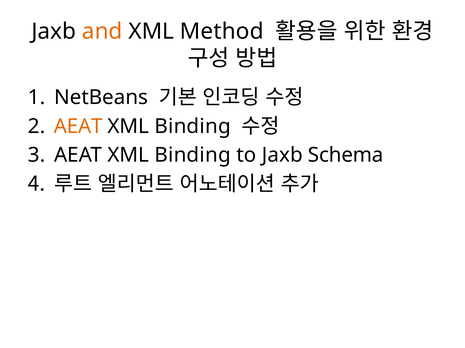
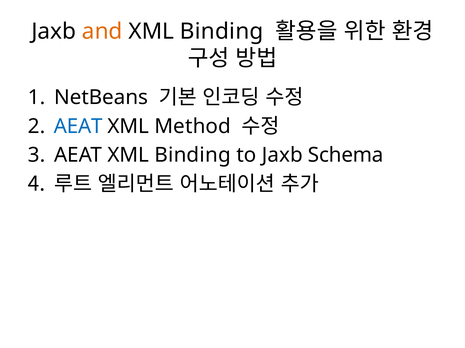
Method at (222, 31): Method -> Binding
AEAT at (78, 126) colour: orange -> blue
Binding at (193, 126): Binding -> Method
